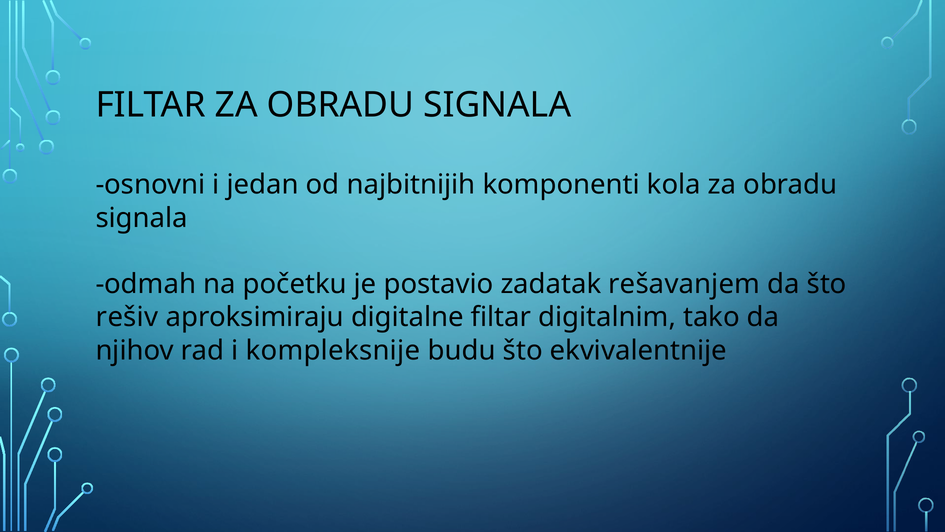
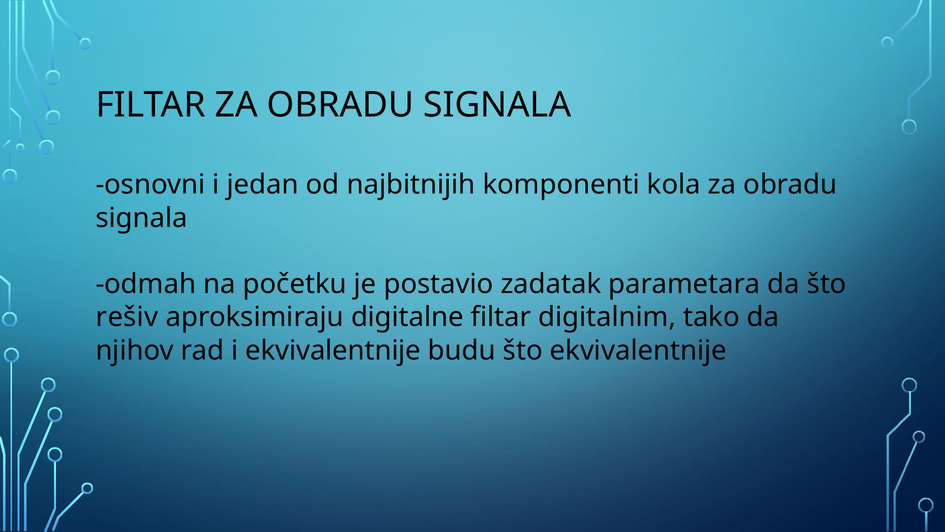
rešavanjem: rešavanjem -> parametara
i kompleksnije: kompleksnije -> ekvivalentnije
